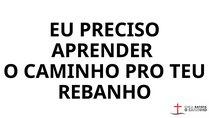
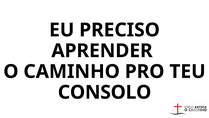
REBANHO: REBANHO -> CONSOLO
